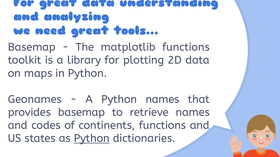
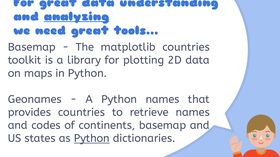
analyzing underline: none -> present
matplotlib functions: functions -> countries
provides basemap: basemap -> countries
continents functions: functions -> basemap
